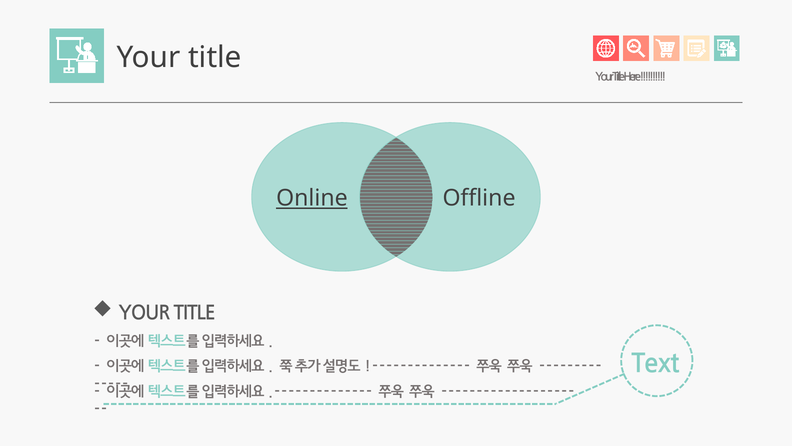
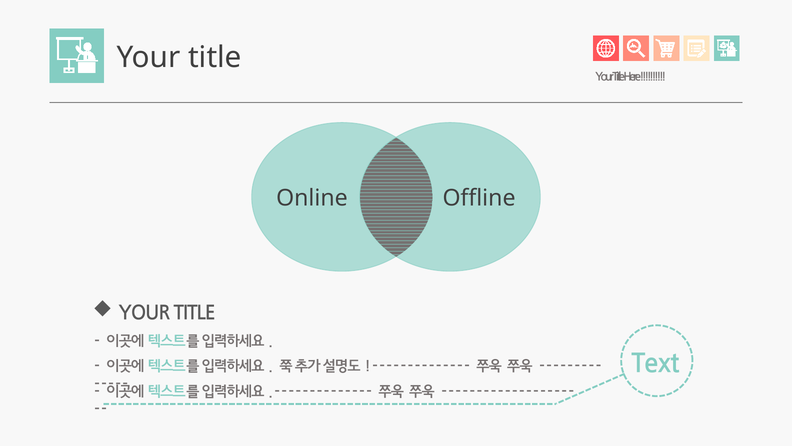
Online underline: present -> none
